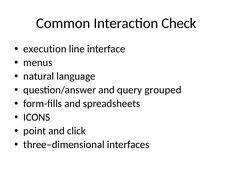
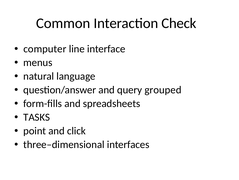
execution: execution -> computer
ICONS: ICONS -> TASKS
